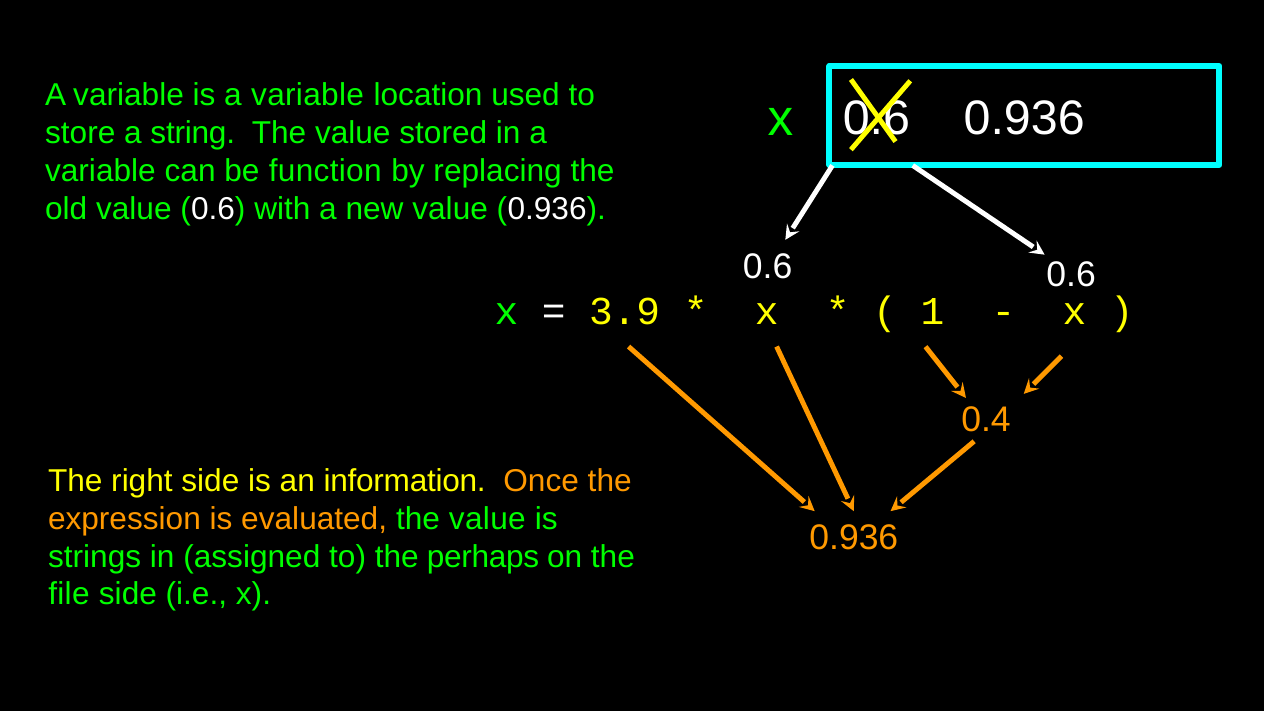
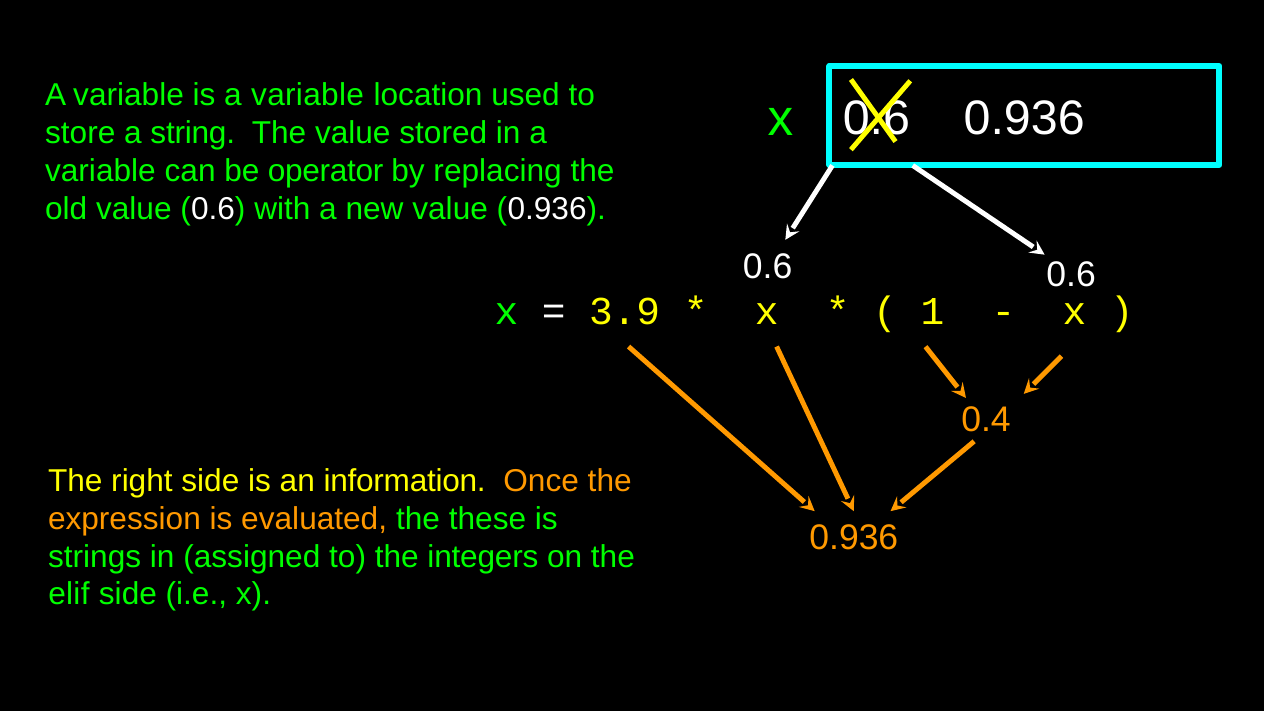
function: function -> operator
evaluated the value: value -> these
perhaps: perhaps -> integers
file: file -> elif
